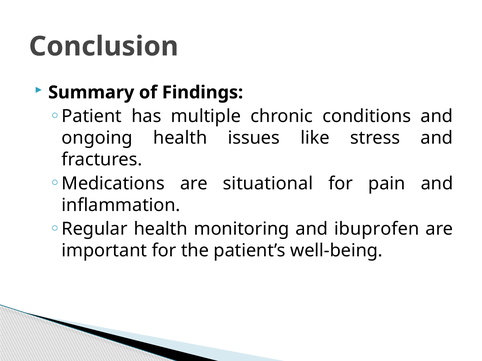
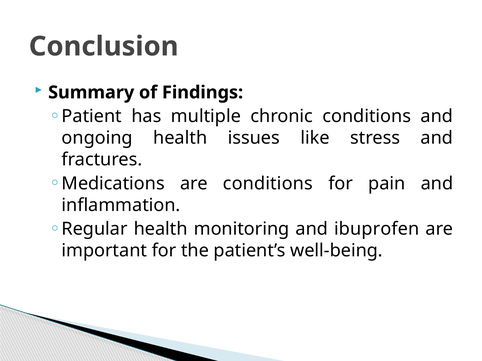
are situational: situational -> conditions
